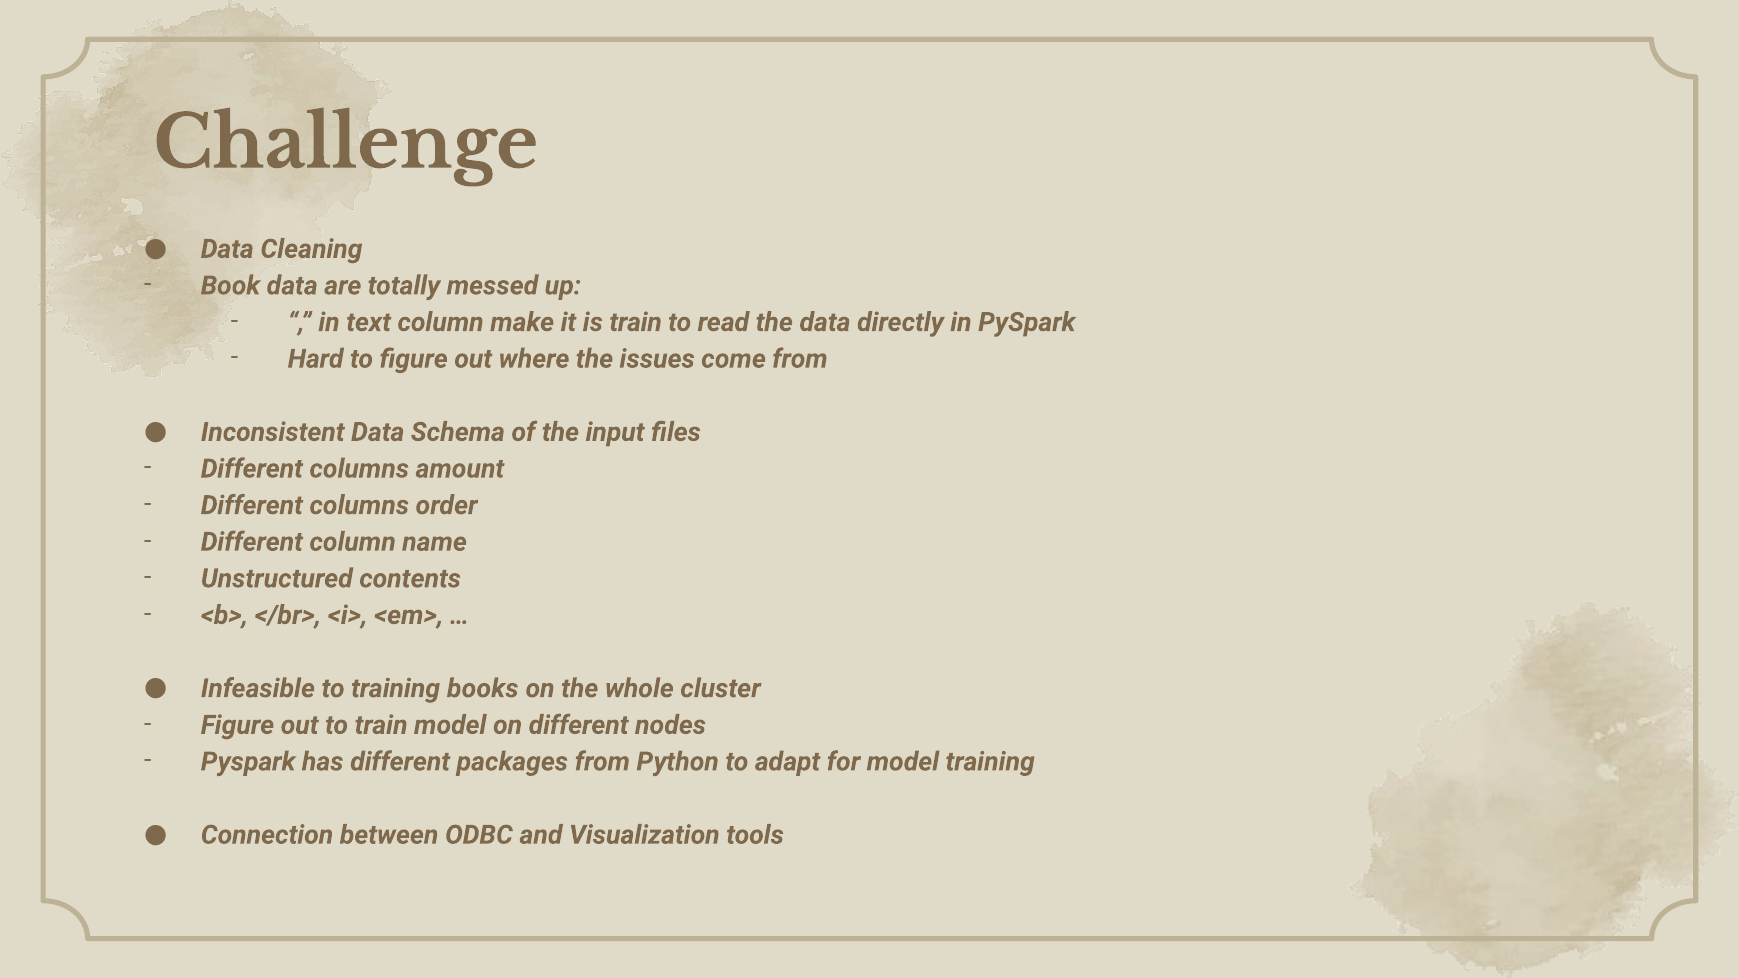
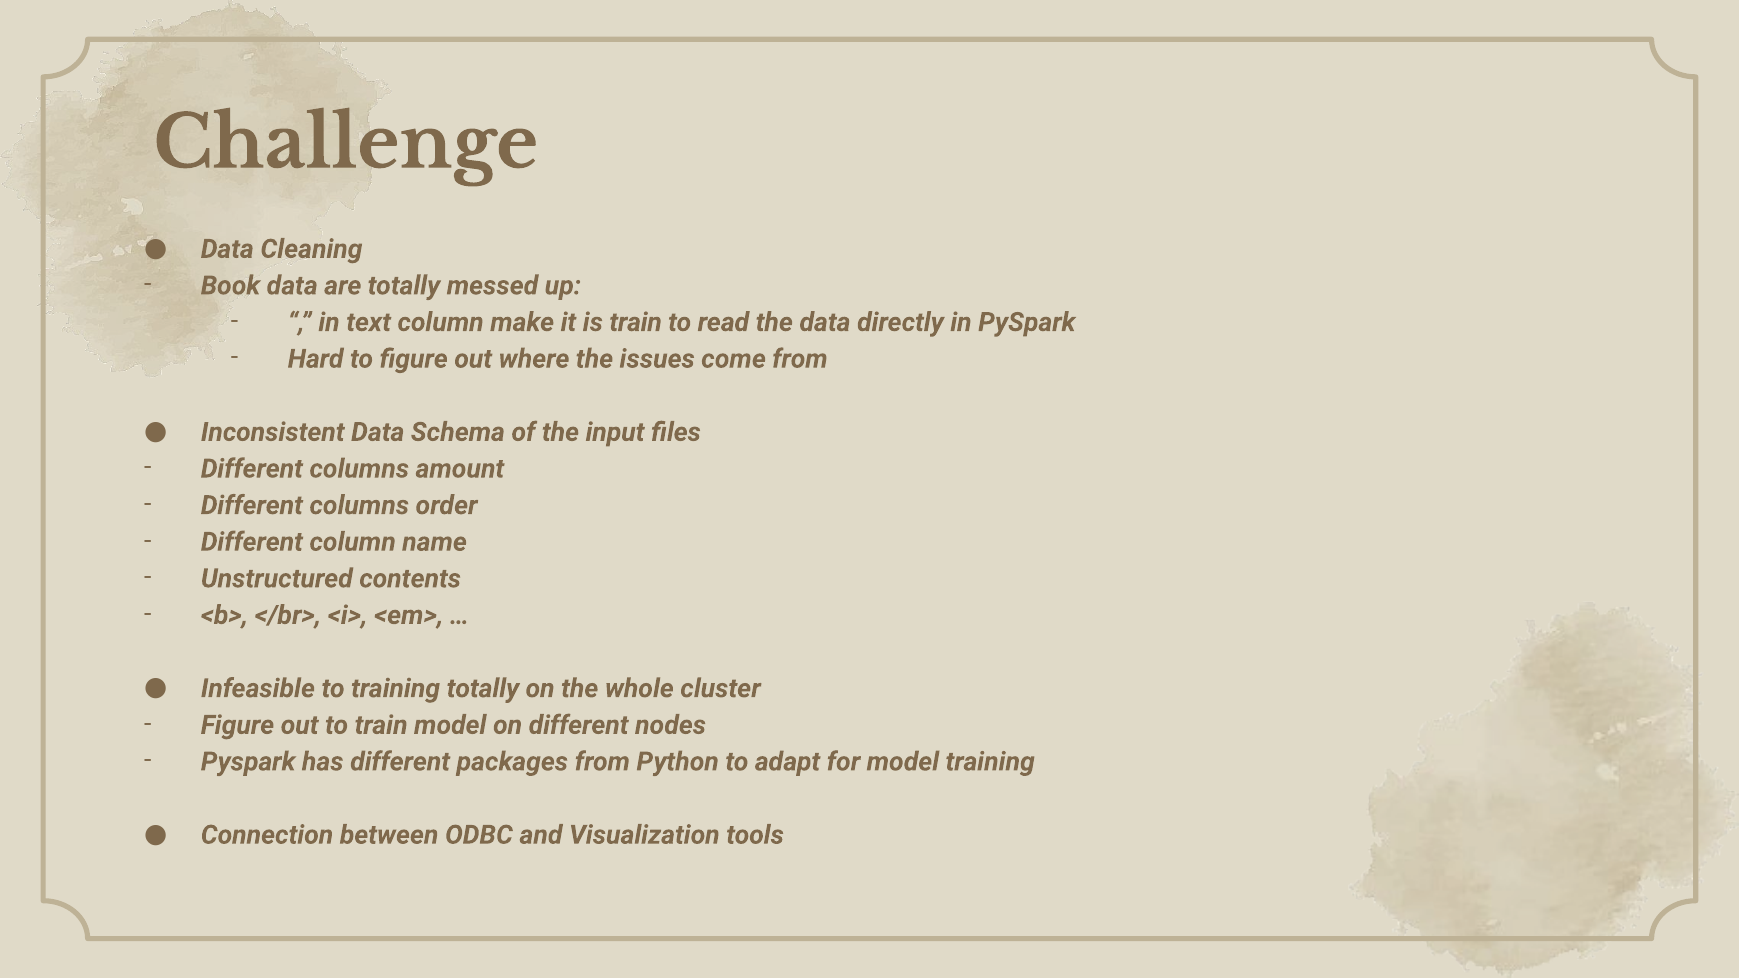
training books: books -> totally
